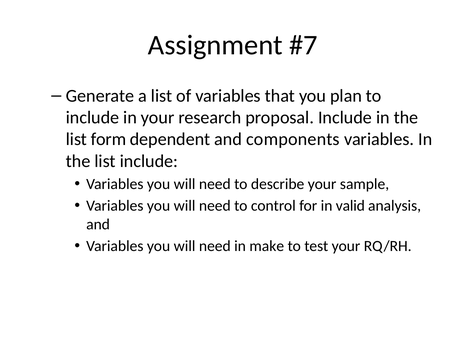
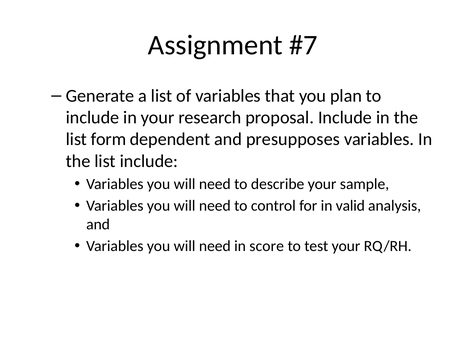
components: components -> presupposes
make: make -> score
